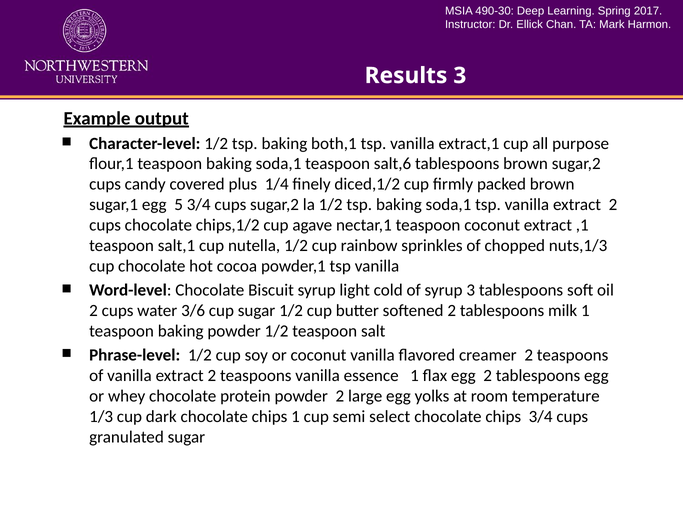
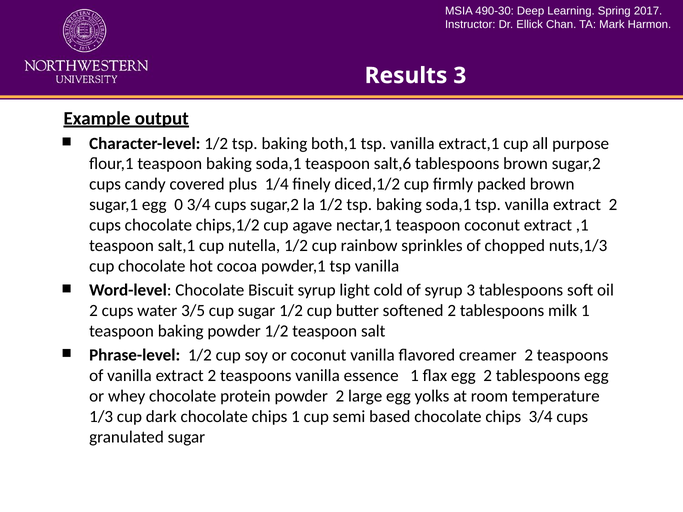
5: 5 -> 0
3/6: 3/6 -> 3/5
select: select -> based
